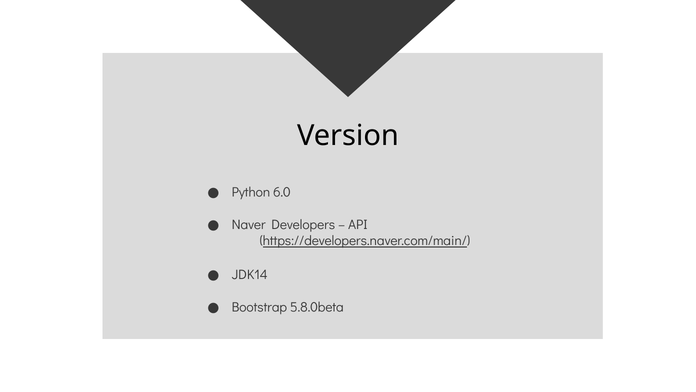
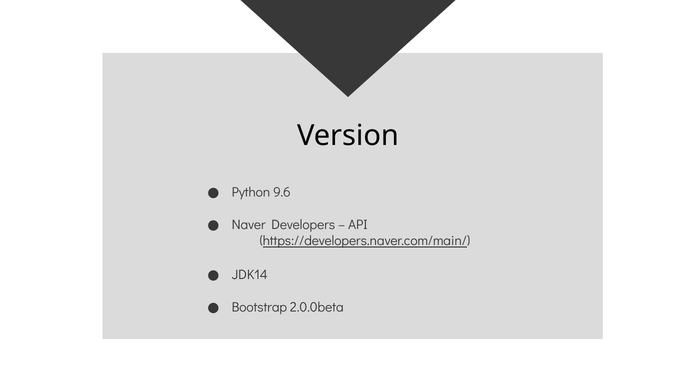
6.0: 6.0 -> 9.6
5.8.0beta: 5.8.0beta -> 2.0.0beta
